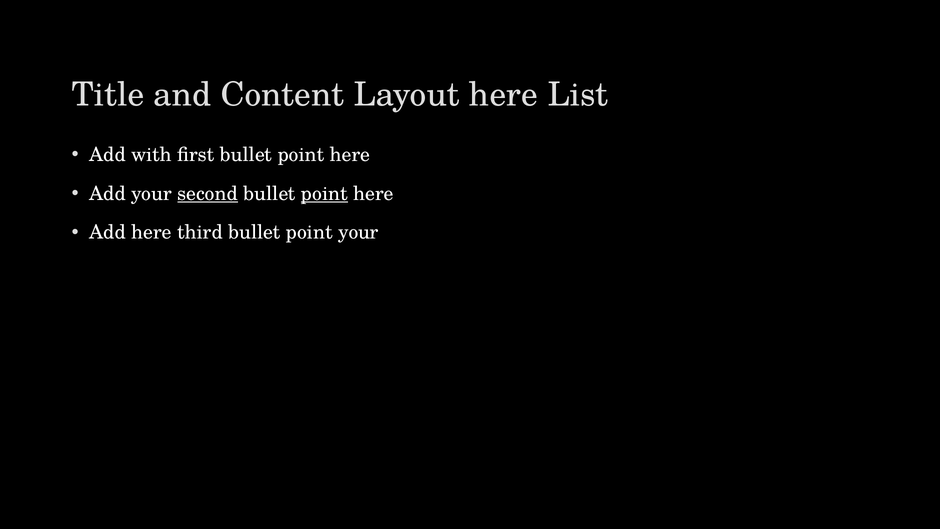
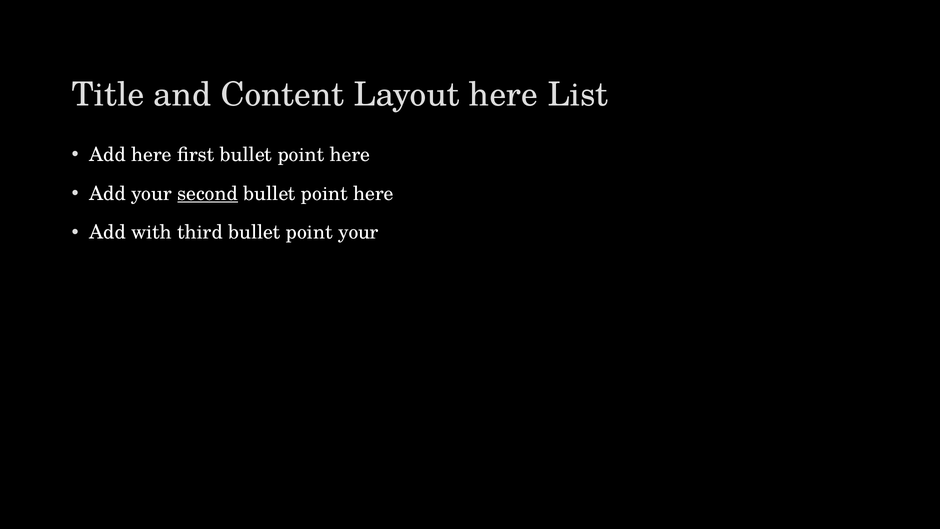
Add with: with -> here
point at (324, 194) underline: present -> none
Add here: here -> with
